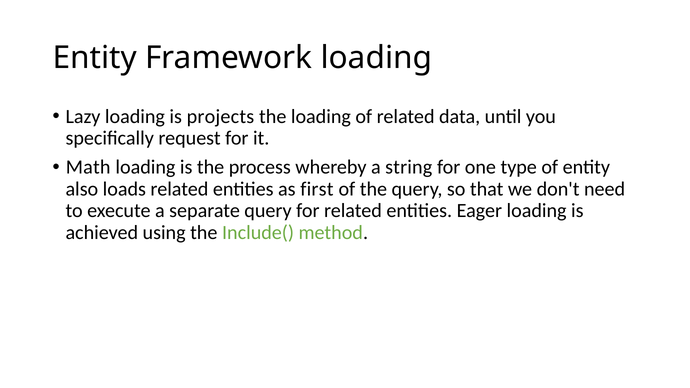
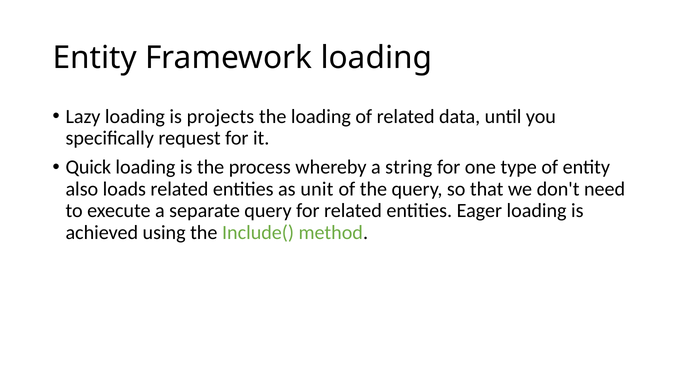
Math: Math -> Quick
first: first -> unit
